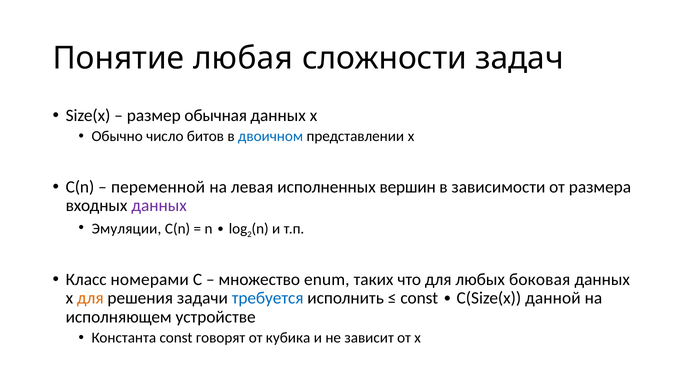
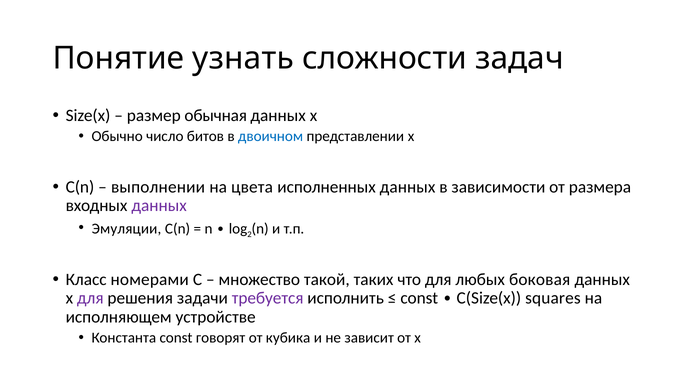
любая: любая -> узнать
переменной: переменной -> выполнении
левая: левая -> цвета
исполненных вершин: вершин -> данных
enum: enum -> такой
данной: данной -> squares
для at (90, 298) colour: orange -> purple
требуется colour: blue -> purple
